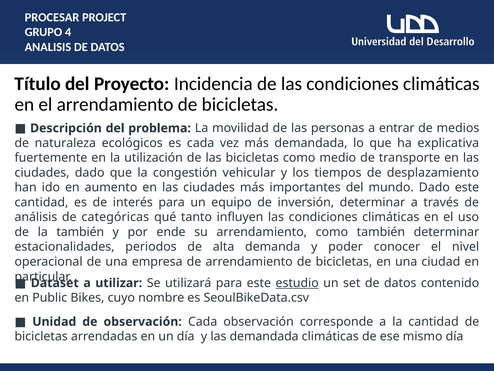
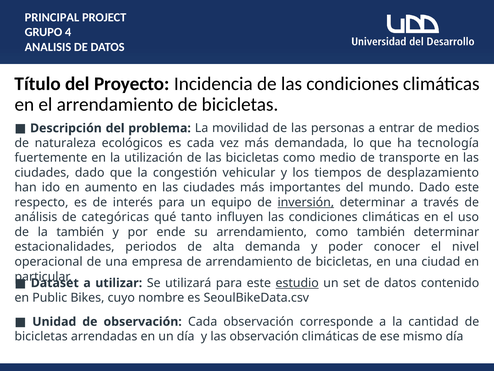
PROCESAR: PROCESAR -> PRINCIPAL
explicativa: explicativa -> tecnología
cantidad at (41, 202): cantidad -> respecto
inversión underline: none -> present
las demandada: demandada -> observación
